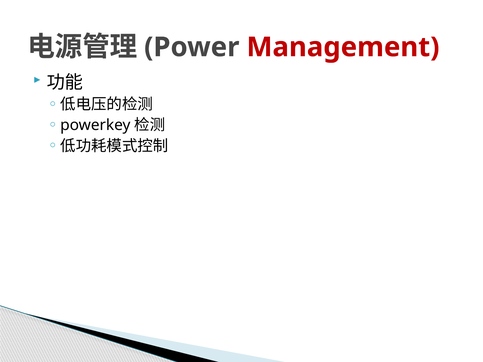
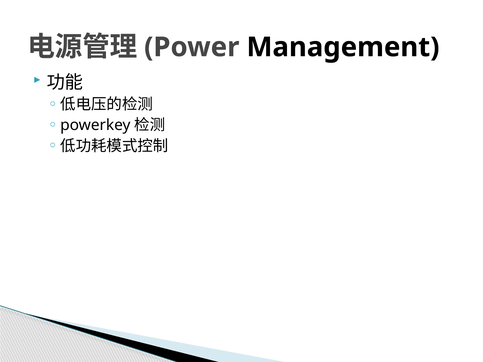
Management colour: red -> black
